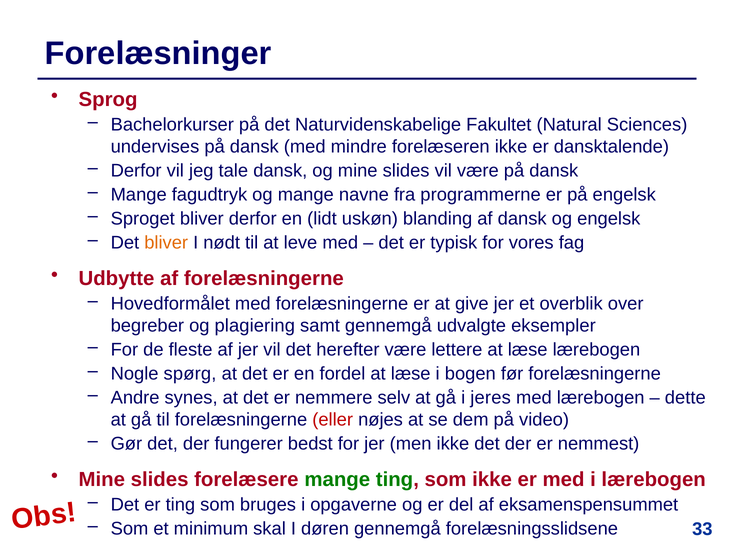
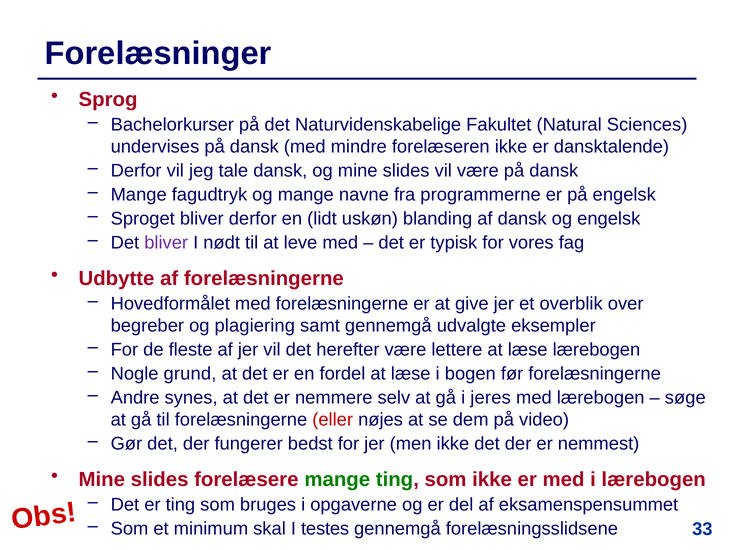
bliver at (166, 243) colour: orange -> purple
spørg: spørg -> grund
dette: dette -> søge
døren: døren -> testes
